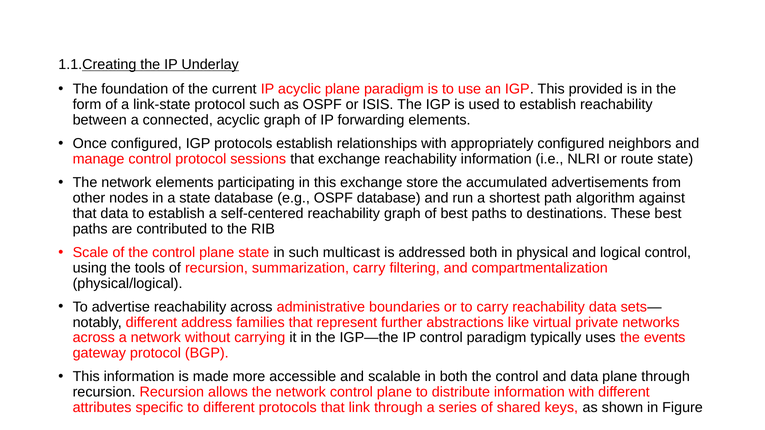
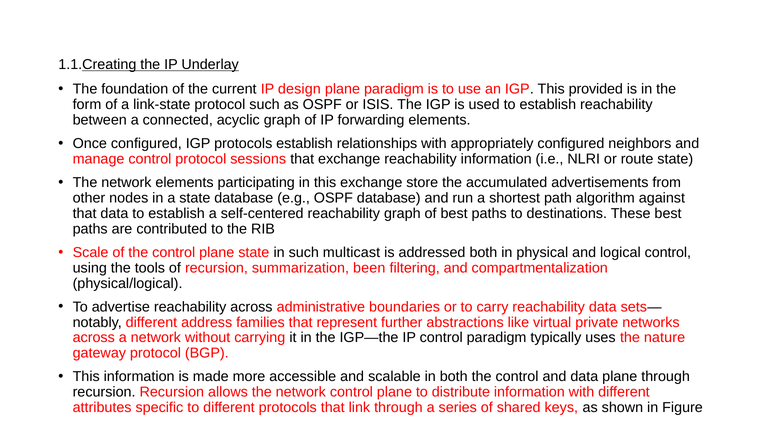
IP acyclic: acyclic -> design
summarization carry: carry -> been
events: events -> nature
